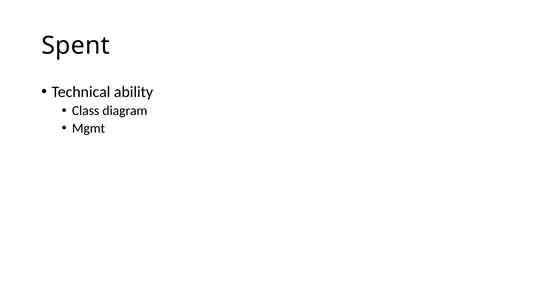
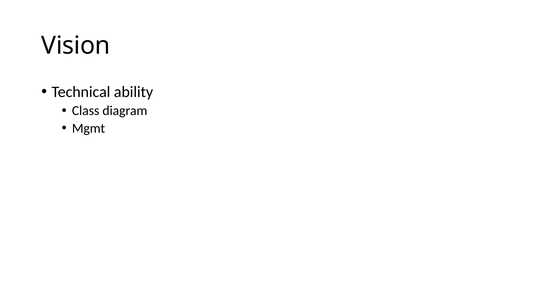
Spent: Spent -> Vision
